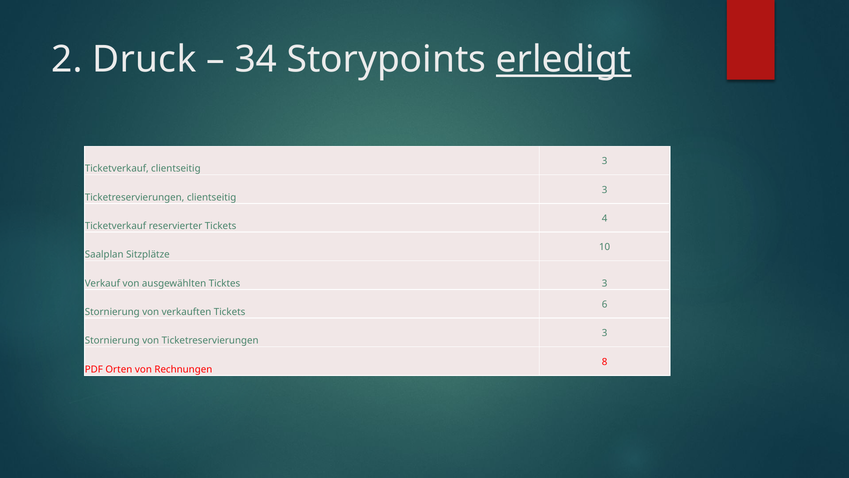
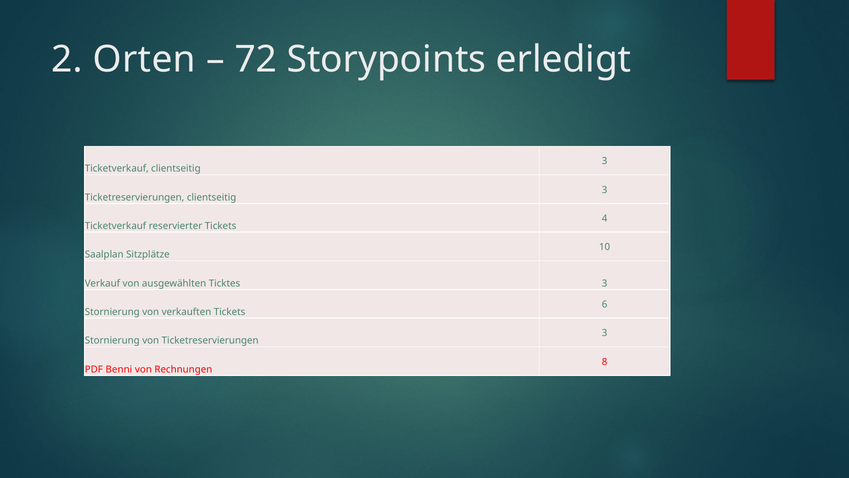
Druck: Druck -> Orten
34: 34 -> 72
erledigt underline: present -> none
Orten: Orten -> Benni
